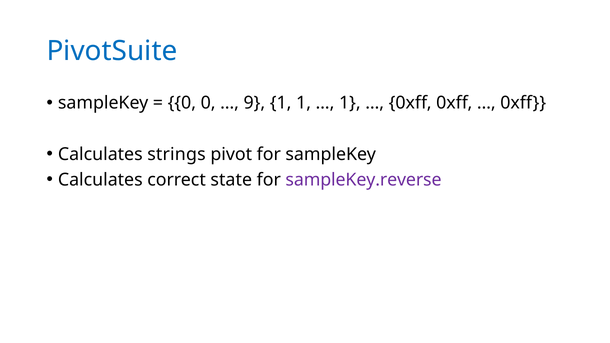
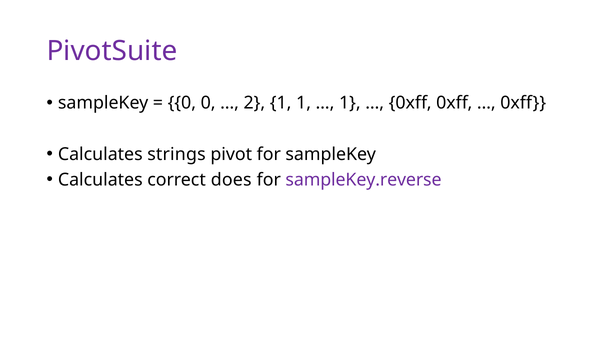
PivotSuite colour: blue -> purple
9: 9 -> 2
state: state -> does
